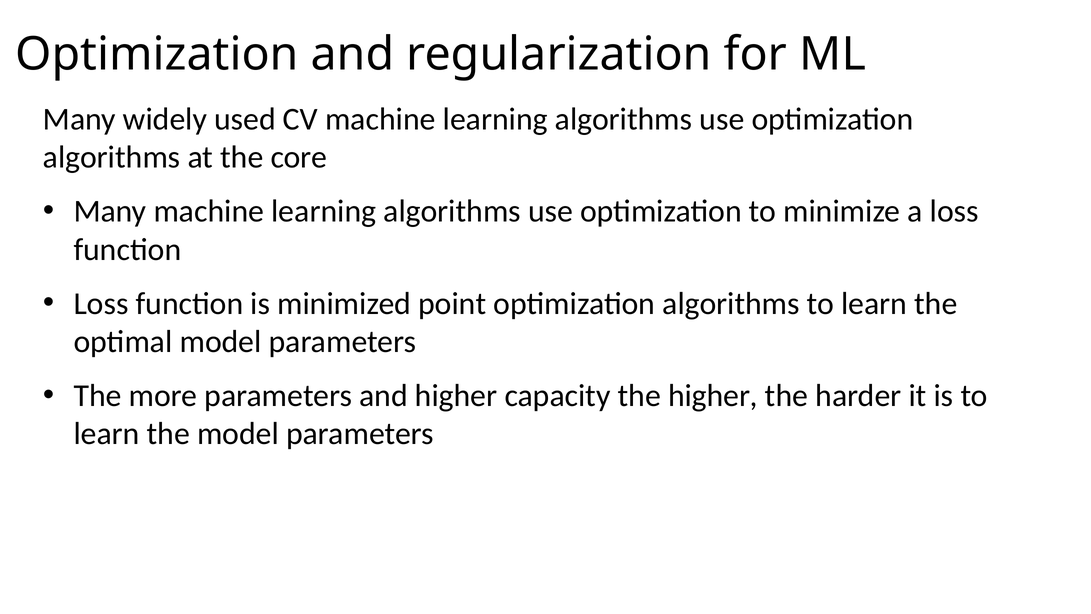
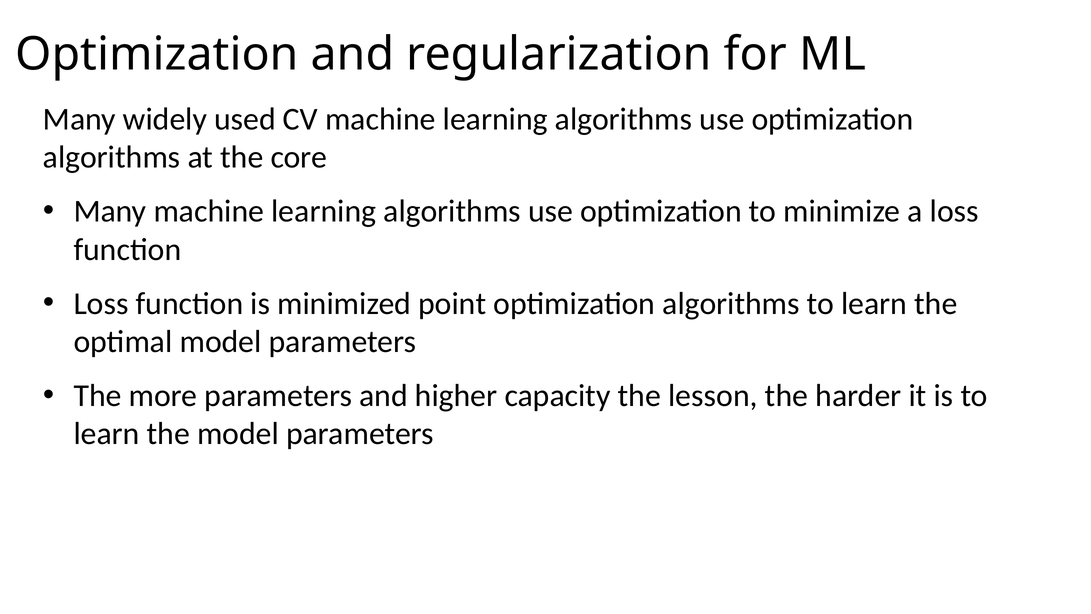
the higher: higher -> lesson
